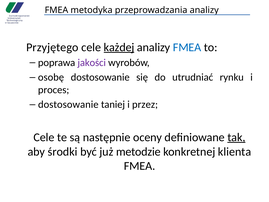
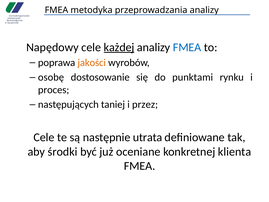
Przyjętego: Przyjętego -> Napędowy
jakości colour: purple -> orange
utrudniać: utrudniać -> punktami
dostosowanie at (68, 104): dostosowanie -> następujących
oceny: oceny -> utrata
tak underline: present -> none
metodzie: metodzie -> oceniane
